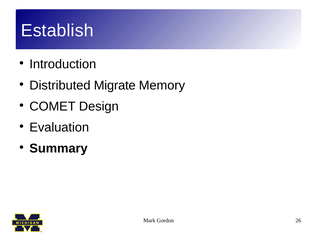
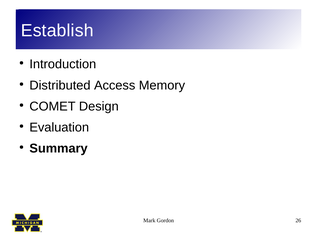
Migrate: Migrate -> Access
